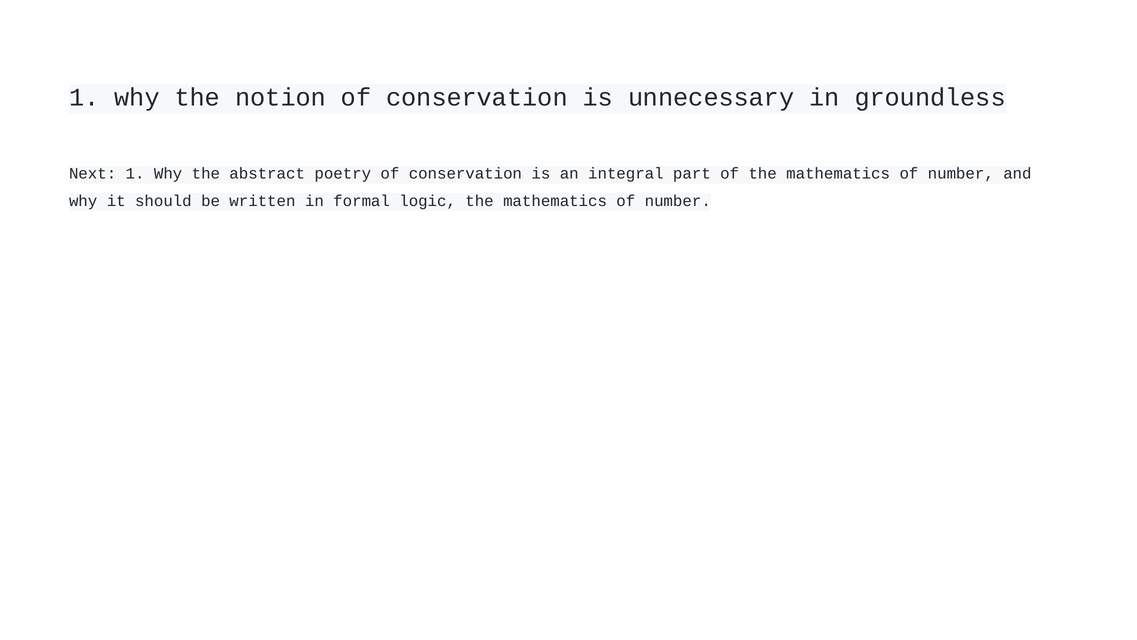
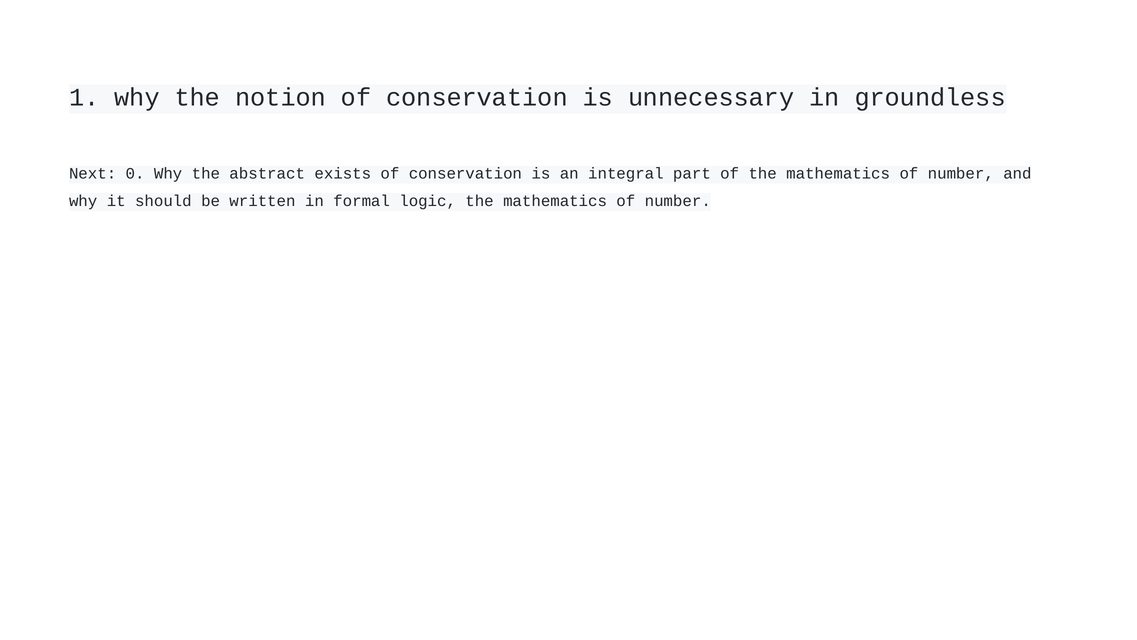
Next 1: 1 -> 0
poetry: poetry -> exists
